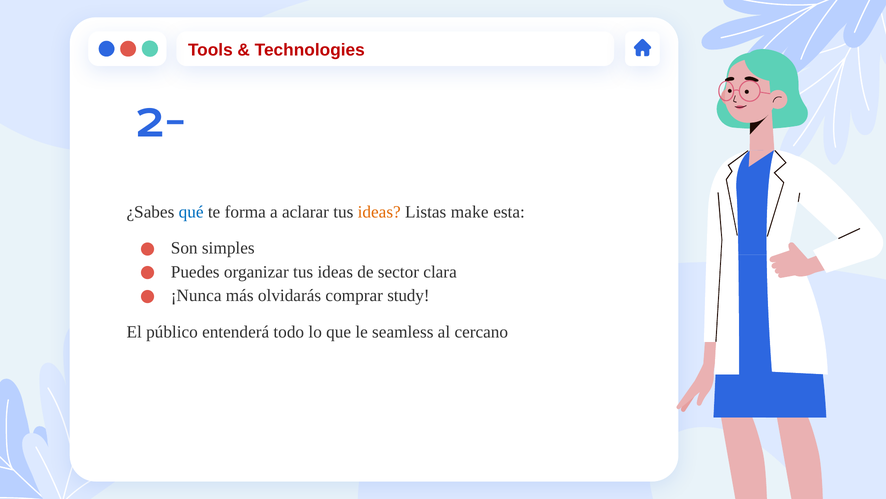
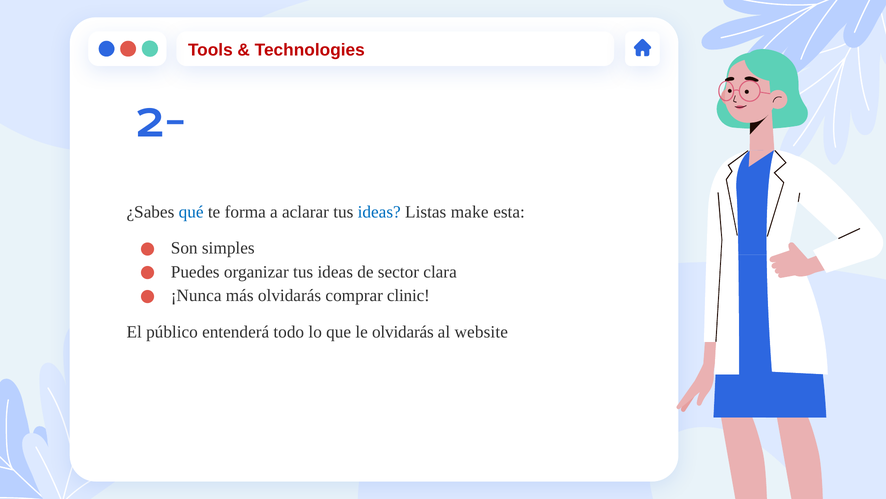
ideas at (379, 212) colour: orange -> blue
study: study -> clinic
le seamless: seamless -> olvidarás
cercano: cercano -> website
